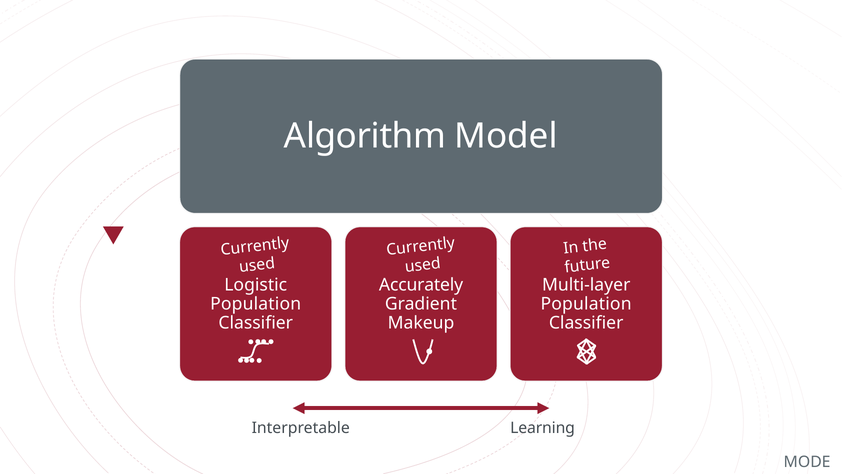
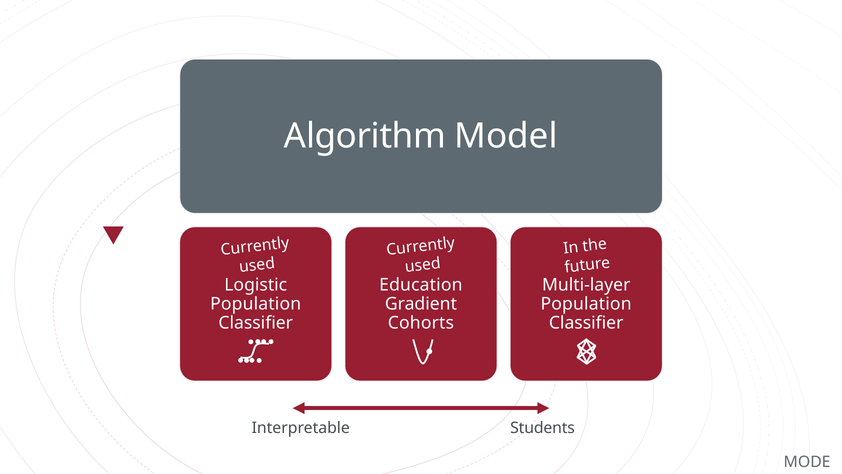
Accurately: Accurately -> Education
Makeup: Makeup -> Cohorts
Learning: Learning -> Students
